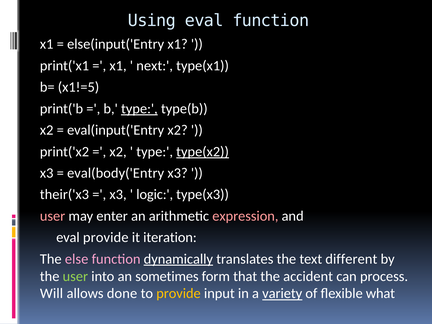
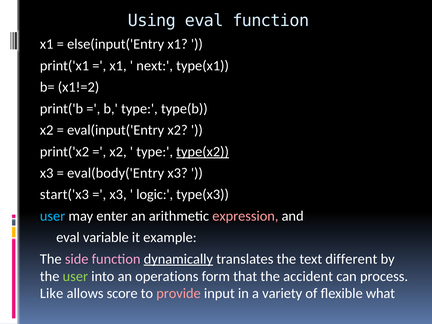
x1!=5: x1!=5 -> x1!=2
type at (139, 109) underline: present -> none
their('x3: their('x3 -> start('x3
user at (53, 216) colour: pink -> light blue
eval provide: provide -> variable
iteration: iteration -> example
else: else -> side
sometimes: sometimes -> operations
Will: Will -> Like
done: done -> score
provide at (179, 294) colour: yellow -> pink
variety underline: present -> none
